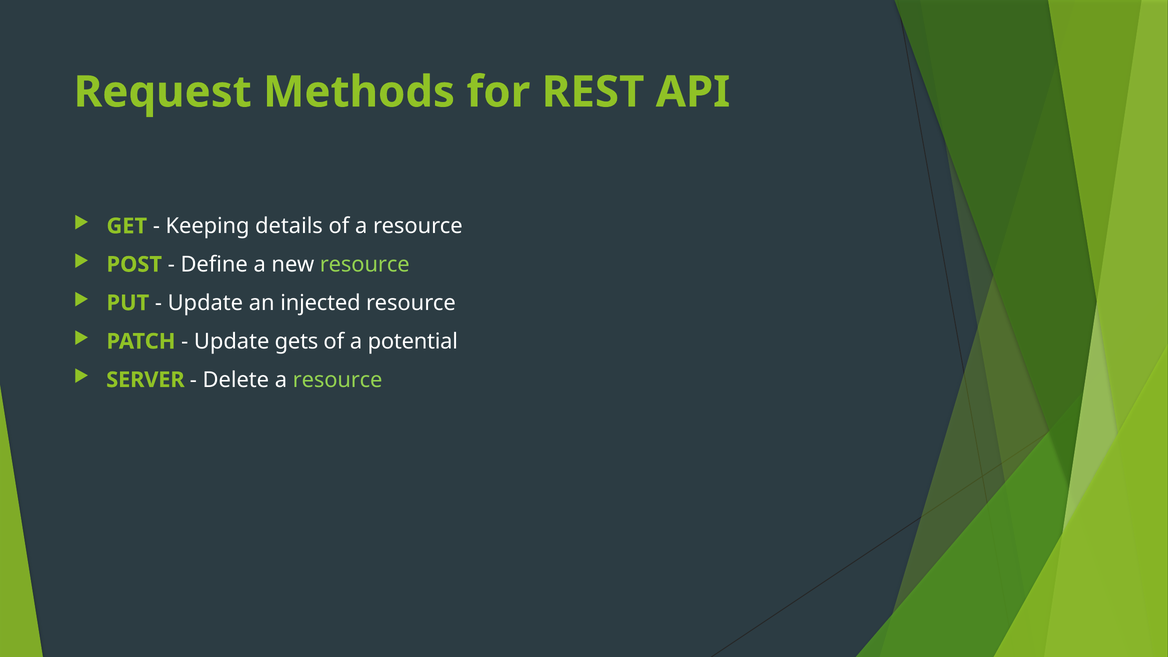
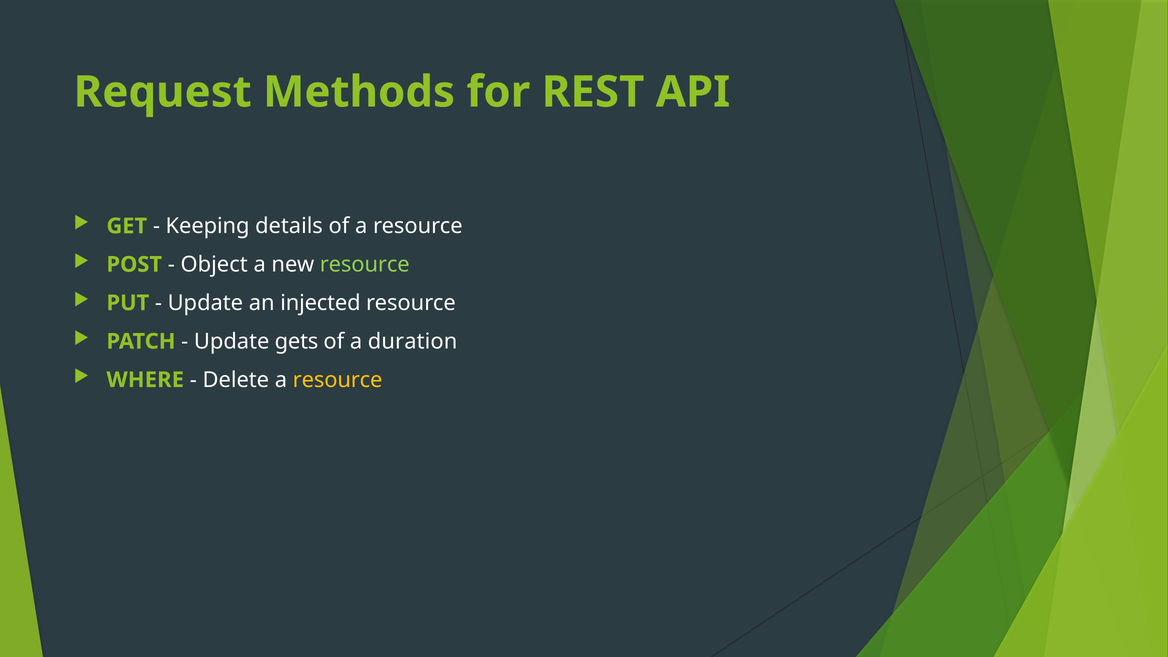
Define: Define -> Object
potential: potential -> duration
SERVER: SERVER -> WHERE
resource at (338, 380) colour: light green -> yellow
